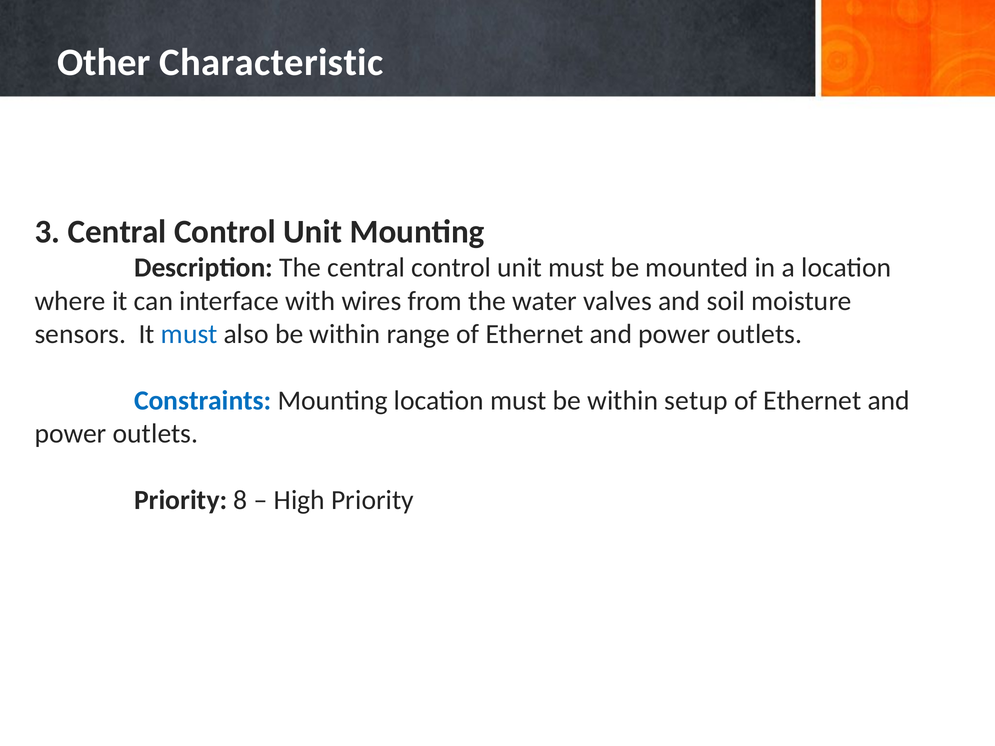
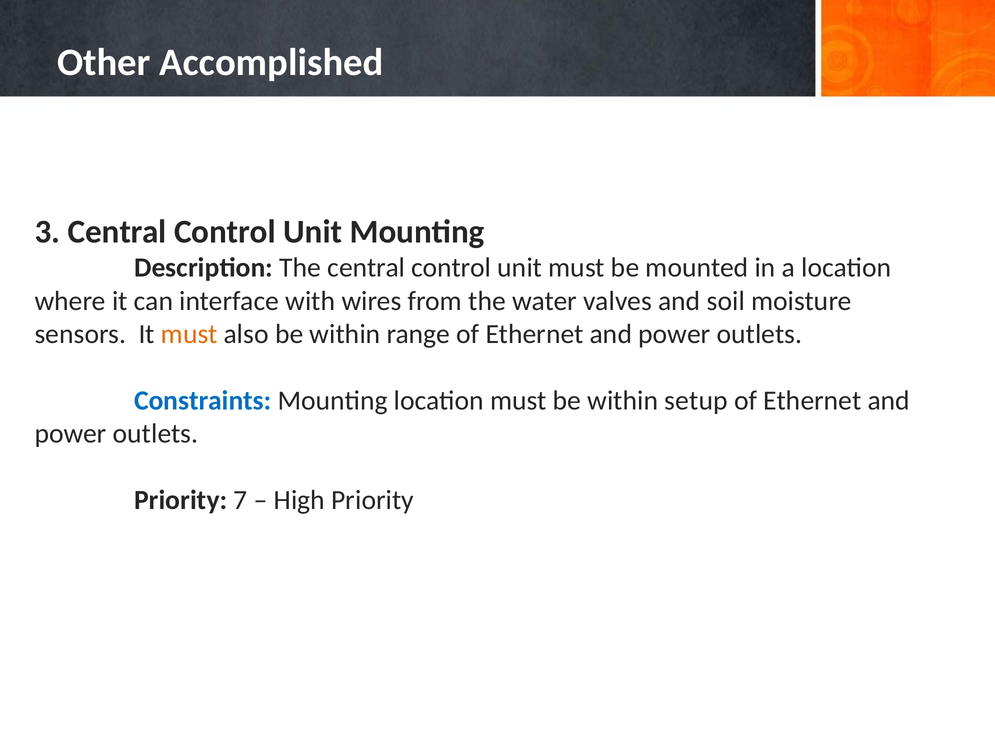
Characteristic: Characteristic -> Accomplished
must at (189, 334) colour: blue -> orange
8: 8 -> 7
